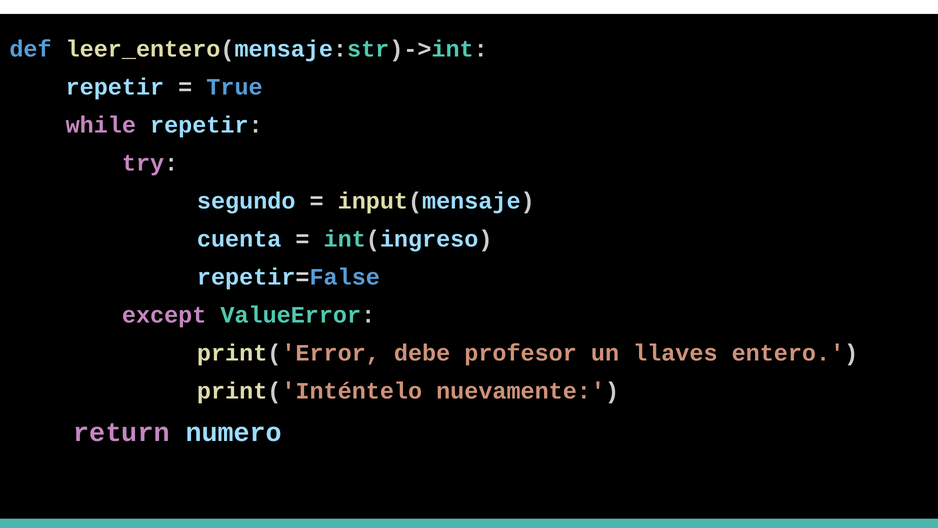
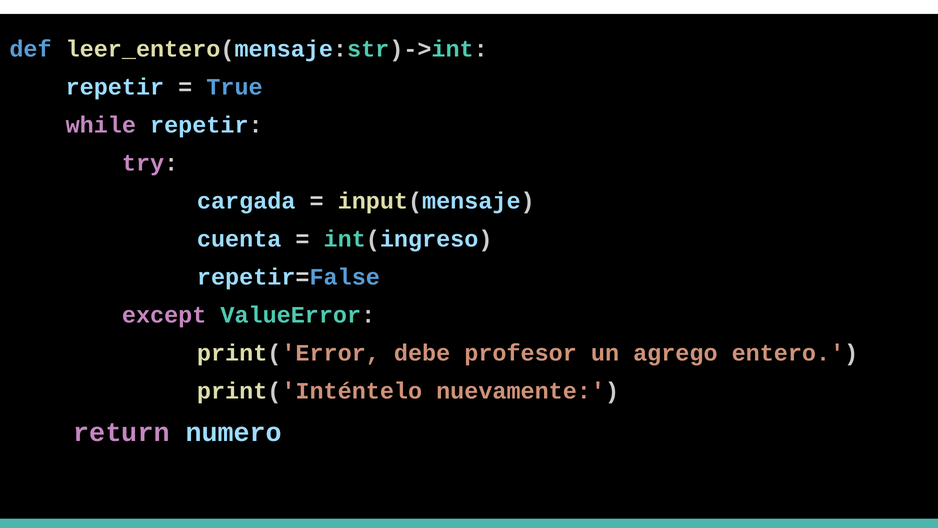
segundo: segundo -> cargada
llaves: llaves -> agrego
